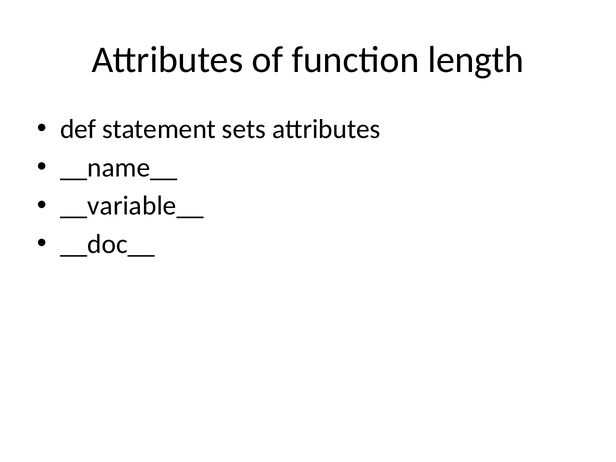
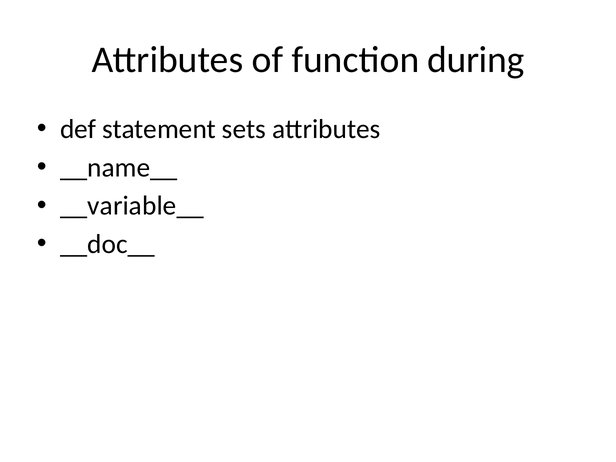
length: length -> during
